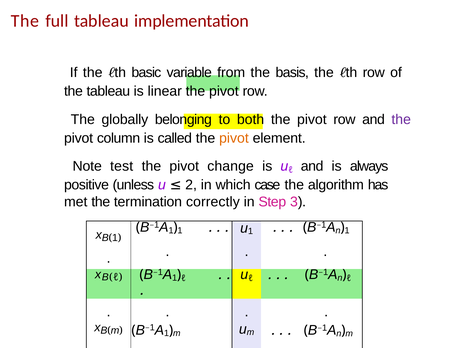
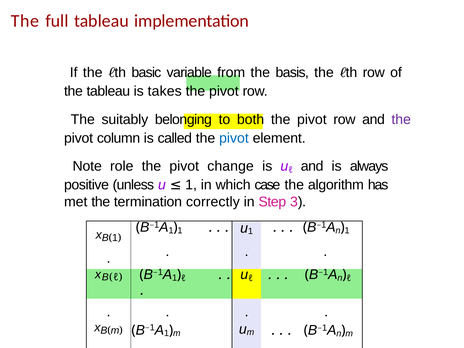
linear: linear -> takes
globally: globally -> suitably
pivot at (234, 138) colour: orange -> blue
test: test -> role
2 at (191, 185): 2 -> 1
